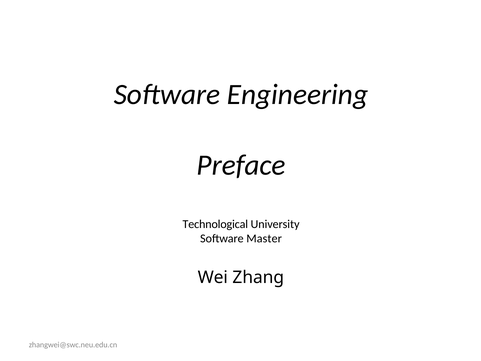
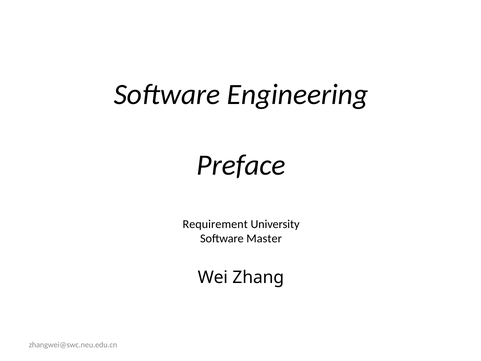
Technological: Technological -> Requirement
